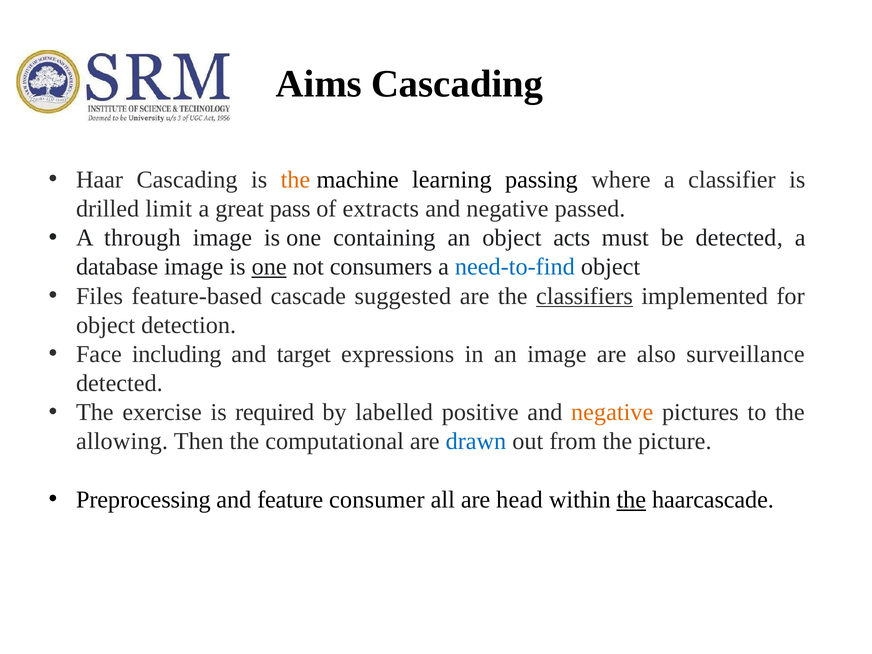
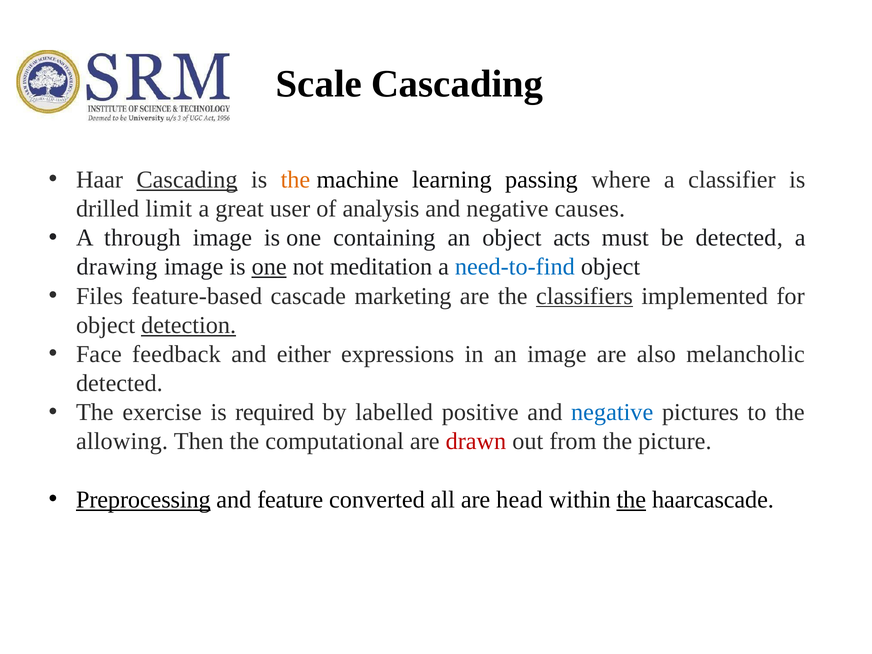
Aims: Aims -> Scale
Cascading at (187, 180) underline: none -> present
pass: pass -> user
extracts: extracts -> analysis
passed: passed -> causes
database: database -> drawing
consumers: consumers -> meditation
suggested: suggested -> marketing
detection underline: none -> present
including: including -> feedback
target: target -> either
surveillance: surveillance -> melancholic
negative at (612, 412) colour: orange -> blue
drawn colour: blue -> red
Preprocessing underline: none -> present
consumer: consumer -> converted
